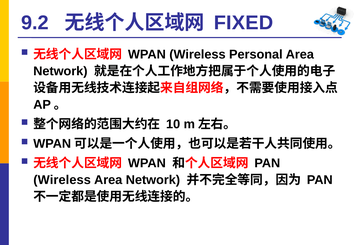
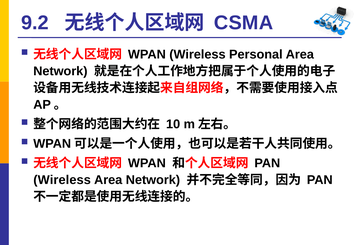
FIXED: FIXED -> CSMA
